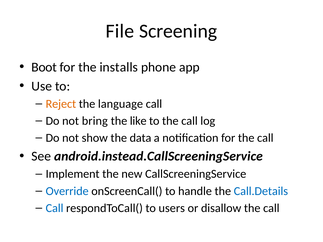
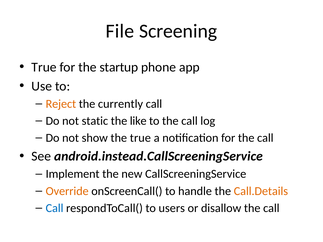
Boot at (44, 67): Boot -> True
installs: installs -> startup
language: language -> currently
bring: bring -> static
the data: data -> true
Override colour: blue -> orange
Call.Details colour: blue -> orange
